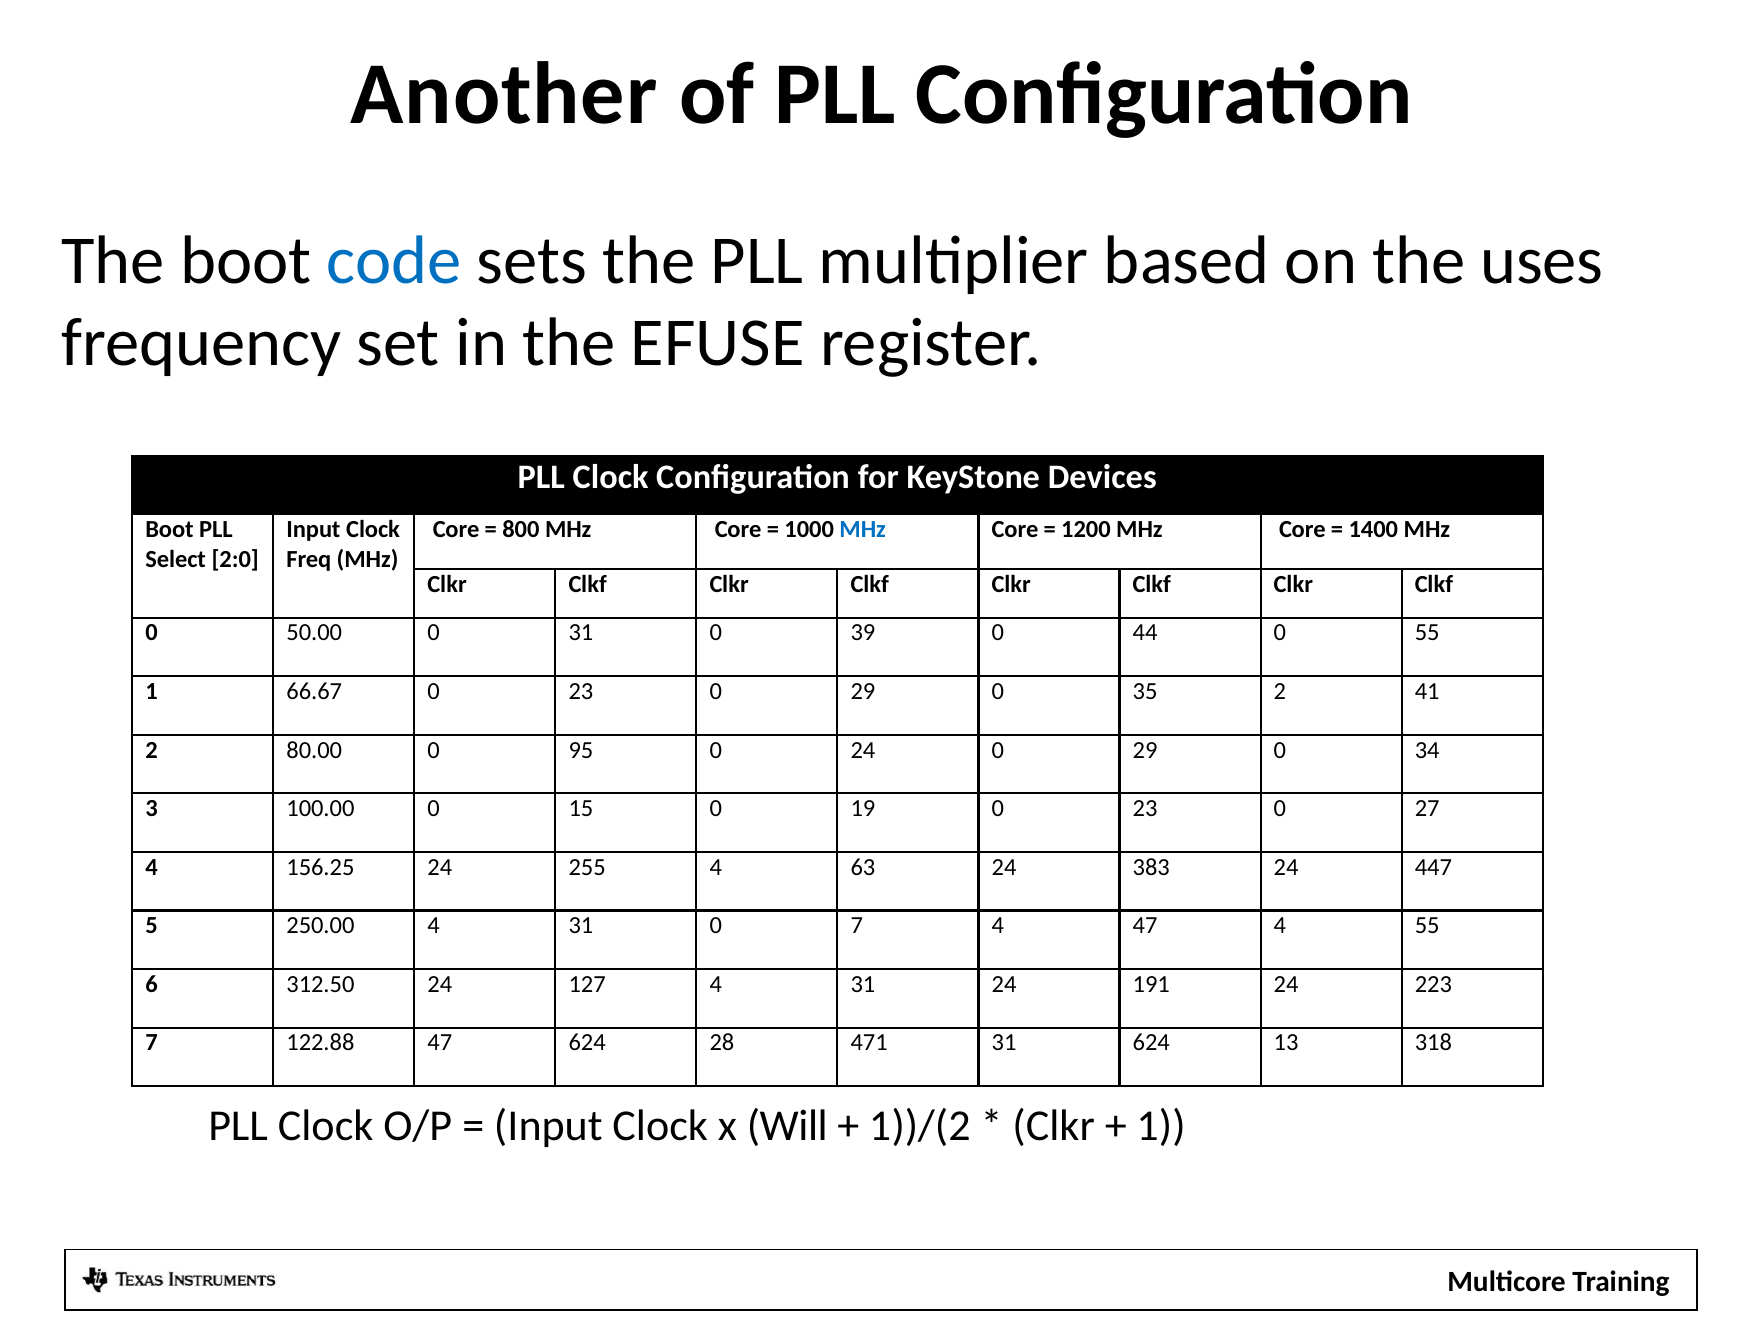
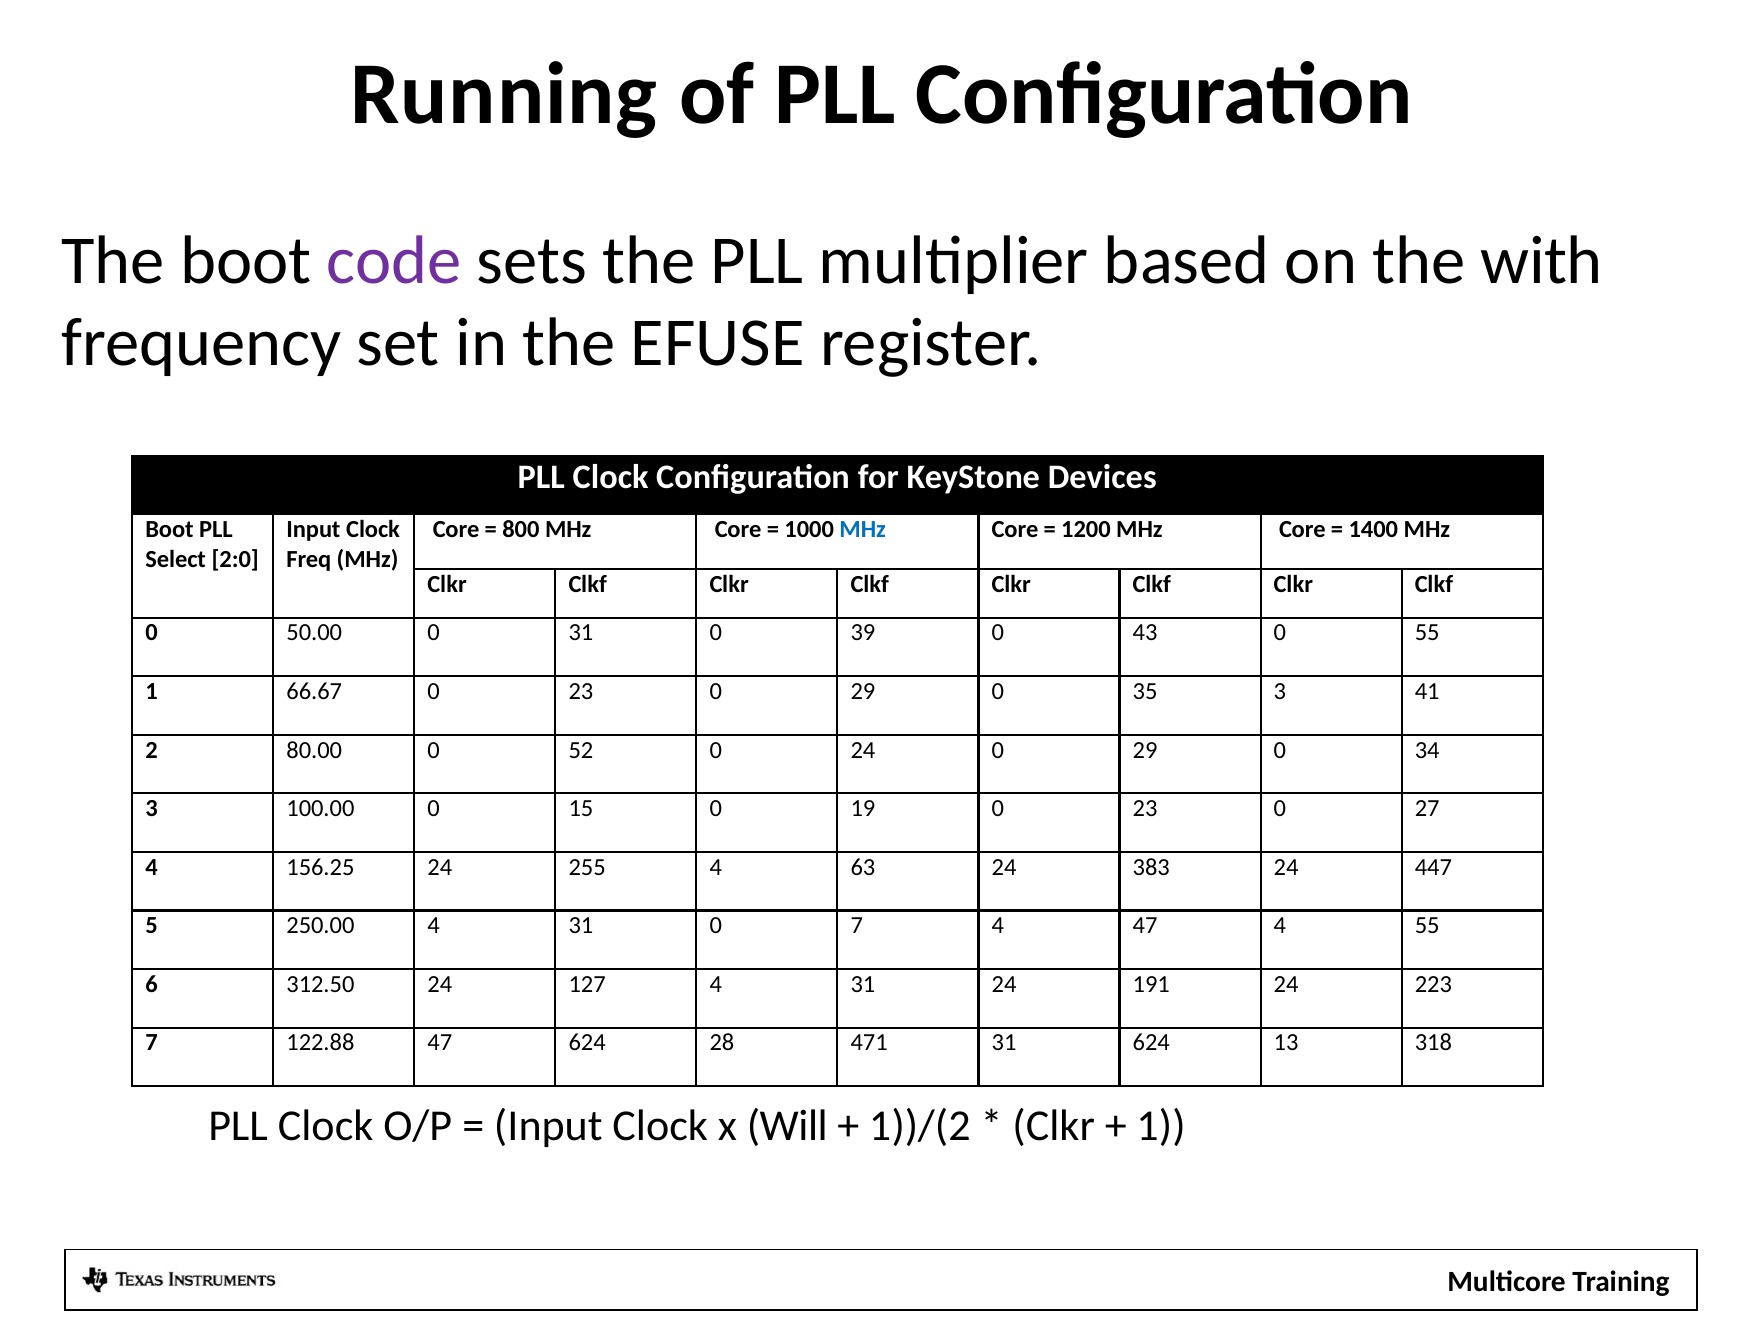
Another: Another -> Running
code colour: blue -> purple
uses: uses -> with
44: 44 -> 43
35 2: 2 -> 3
95: 95 -> 52
